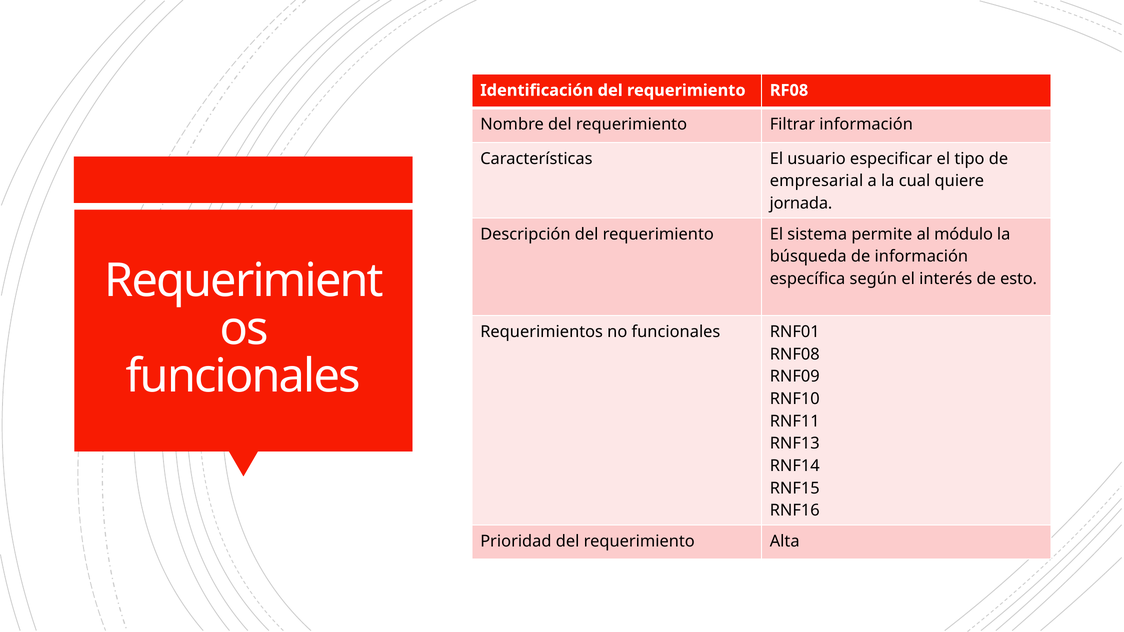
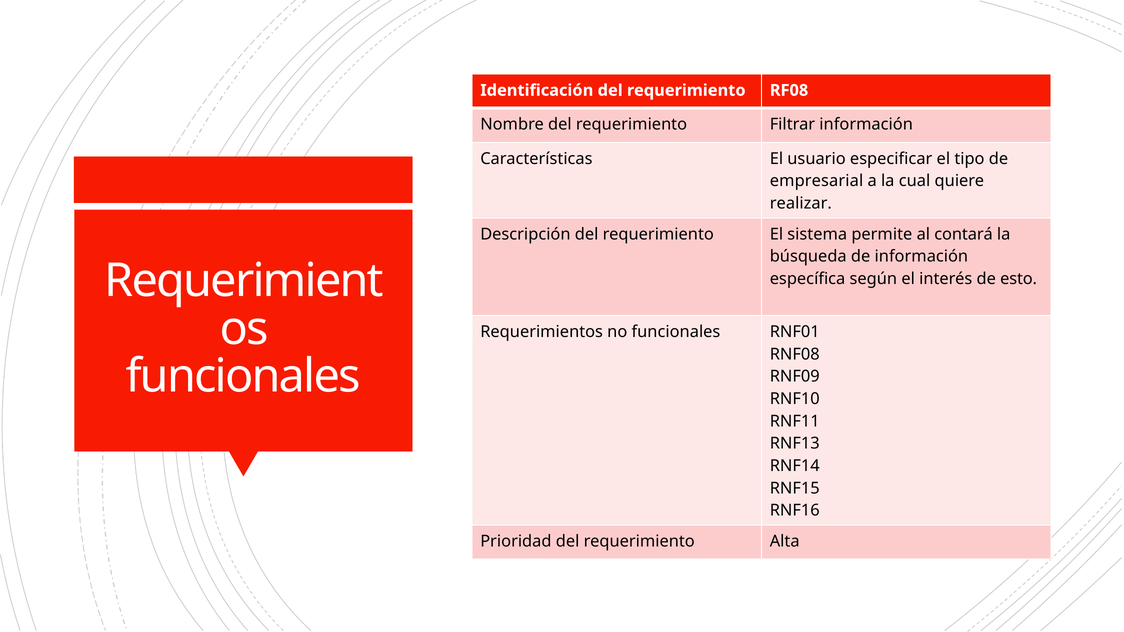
jornada: jornada -> realizar
módulo: módulo -> contará
